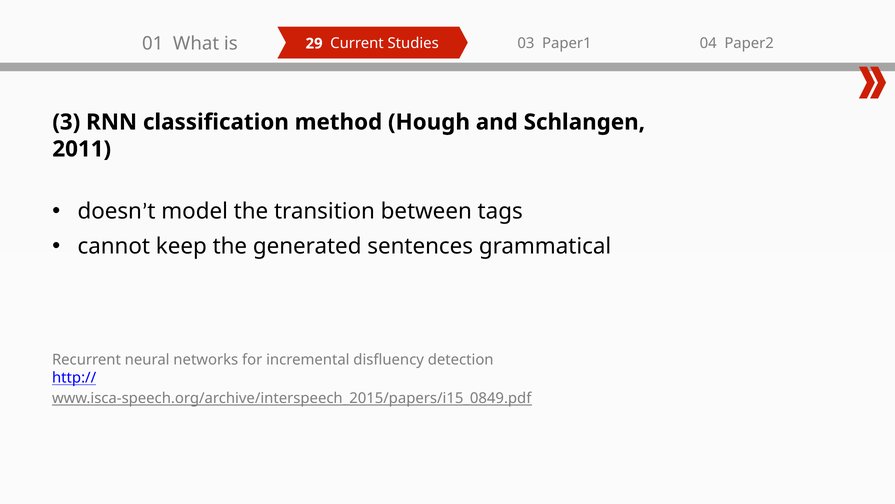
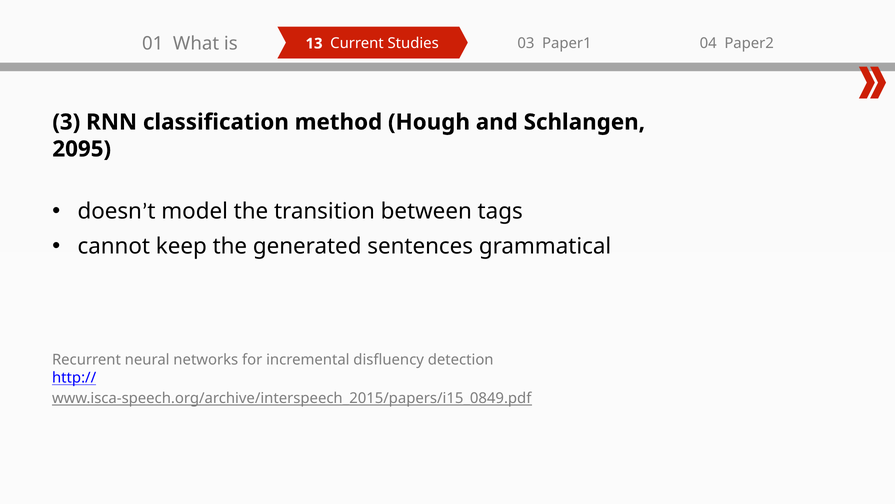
29: 29 -> 13
2011: 2011 -> 2095
